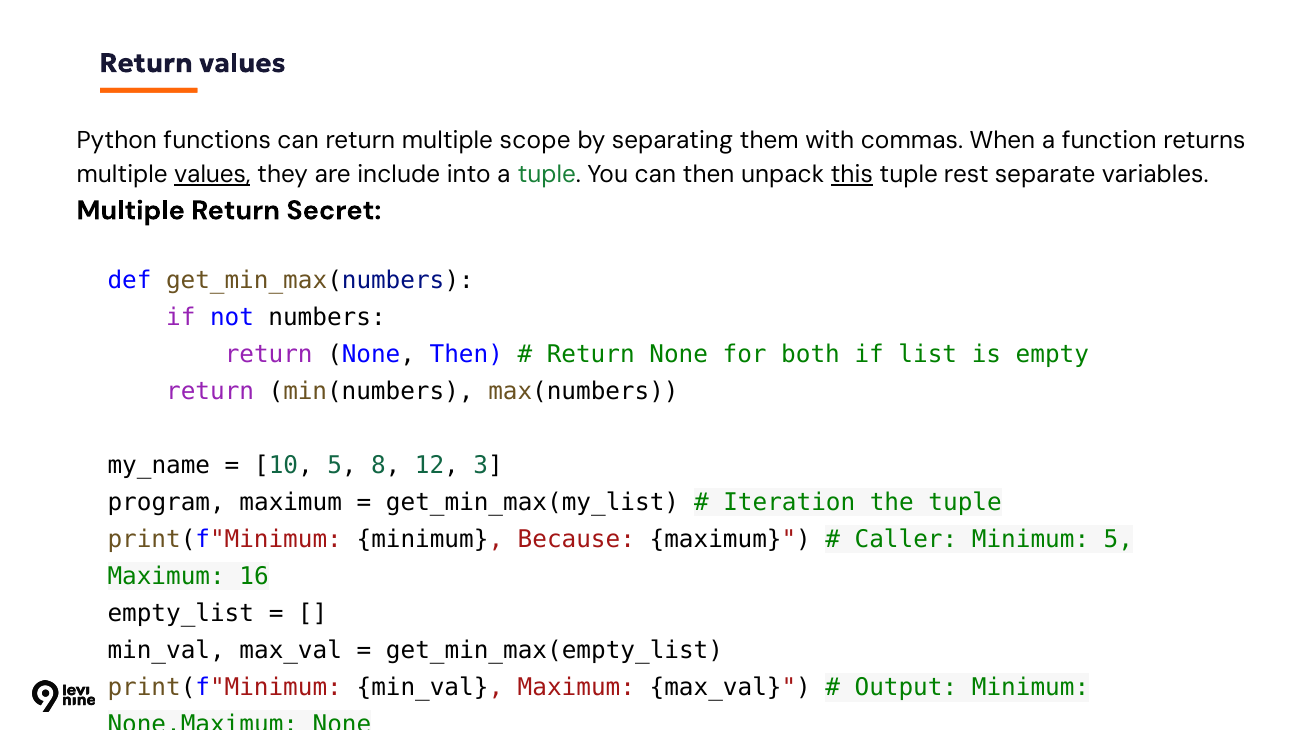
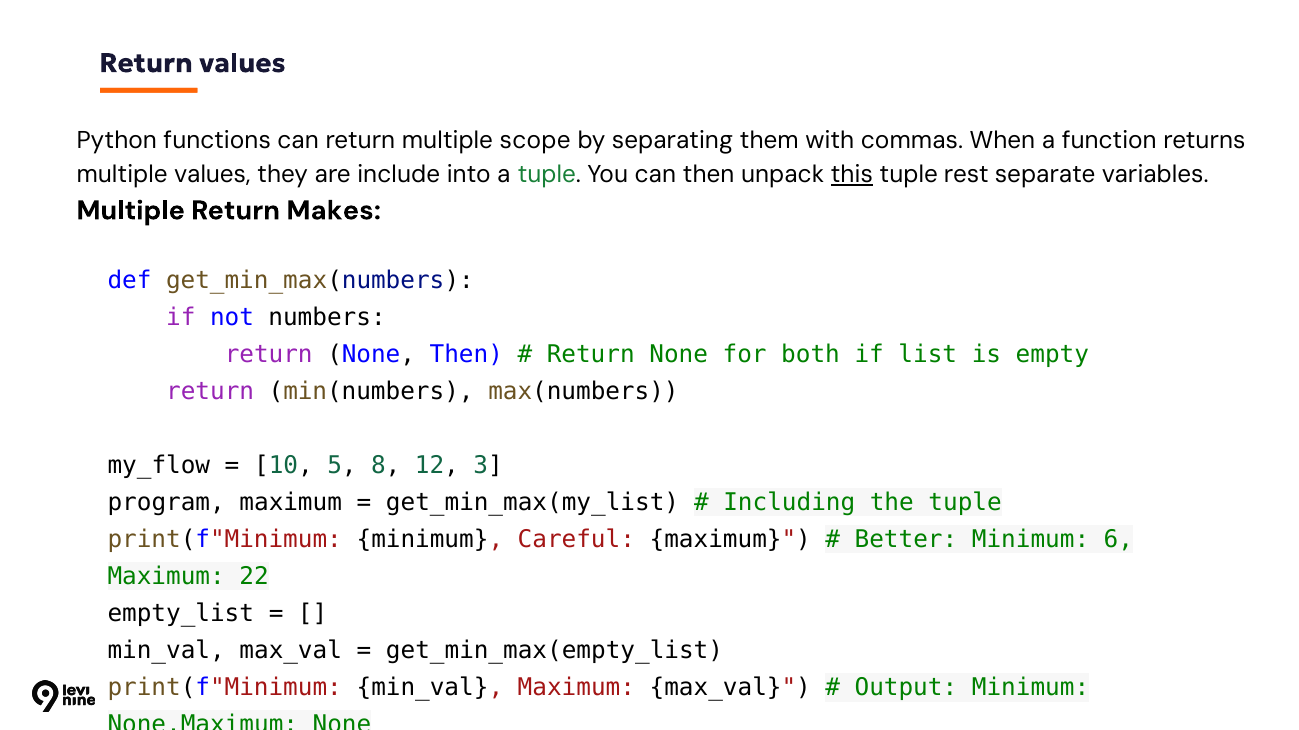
values at (212, 175) underline: present -> none
Secret: Secret -> Makes
my_name: my_name -> my_flow
Iteration: Iteration -> Including
Because: Because -> Careful
Caller: Caller -> Better
Minimum 5: 5 -> 6
16: 16 -> 22
